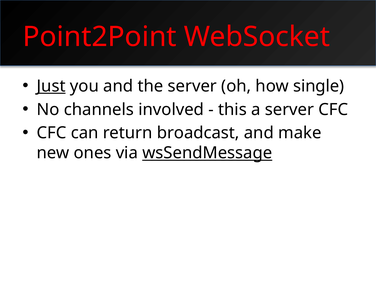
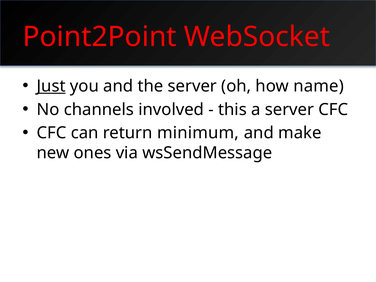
single: single -> name
broadcast: broadcast -> minimum
wsSendMessage underline: present -> none
